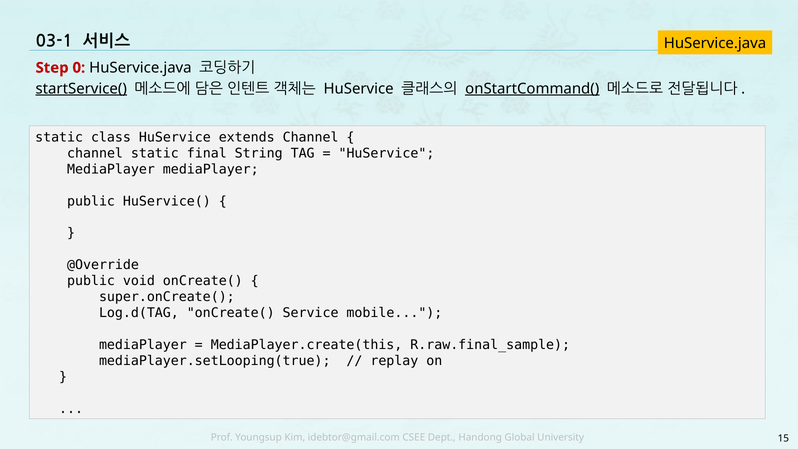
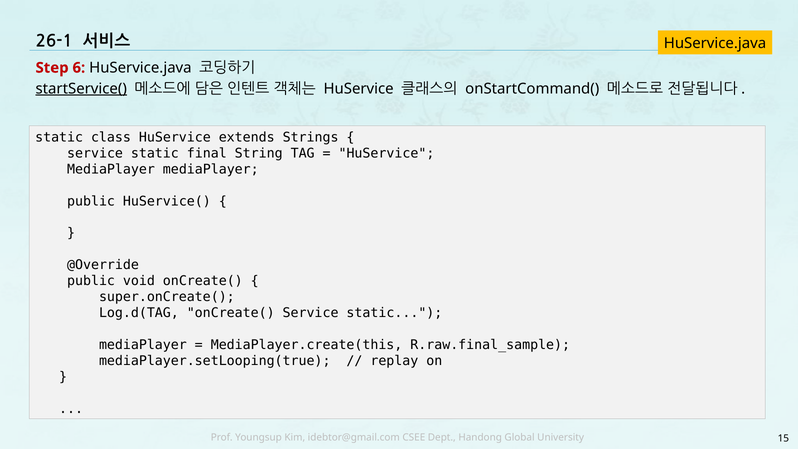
03-1: 03-1 -> 26-1
0: 0 -> 6
onStartCommand( underline: present -> none
extends Channel: Channel -> Strings
channel at (95, 153): channel -> service
onCreate( Service mobile: mobile -> static
